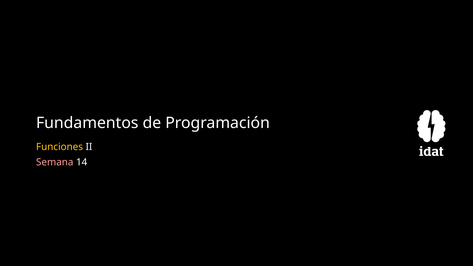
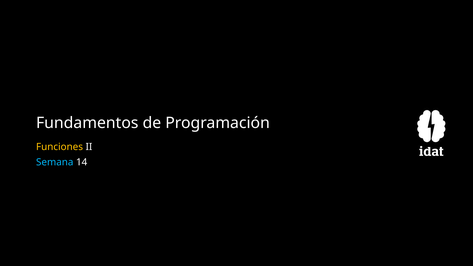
Semana colour: pink -> light blue
